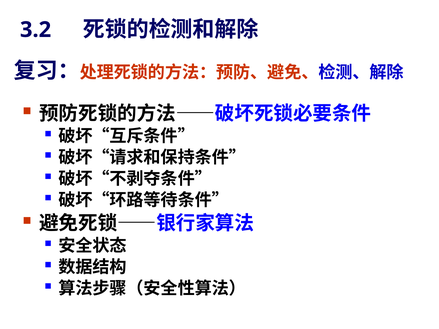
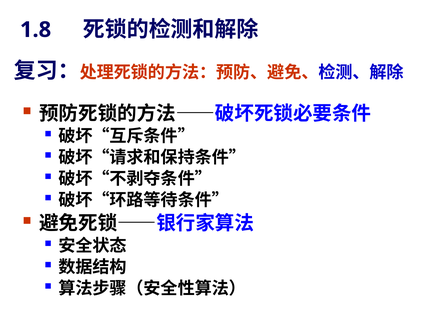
3.2: 3.2 -> 1.8
